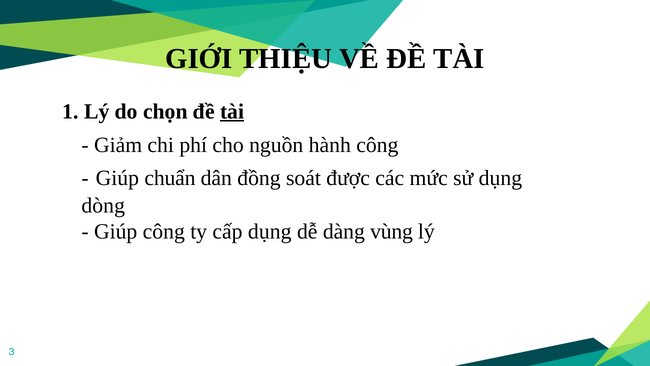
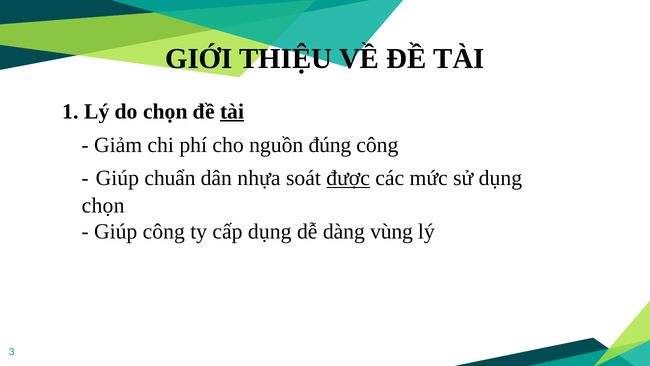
hành: hành -> đúng
đồng: đồng -> nhựa
được underline: none -> present
dòng at (103, 205): dòng -> chọn
